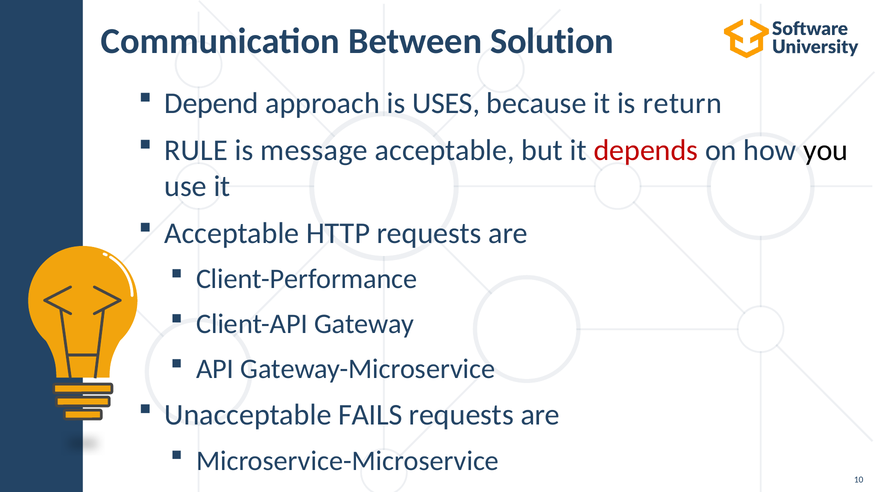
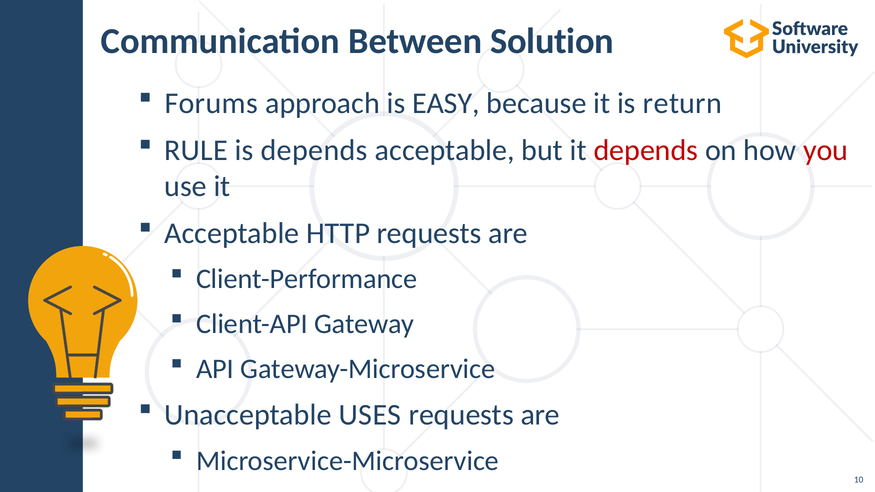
Depend: Depend -> Forums
USES: USES -> EASY
is message: message -> depends
you colour: black -> red
FAILS: FAILS -> USES
